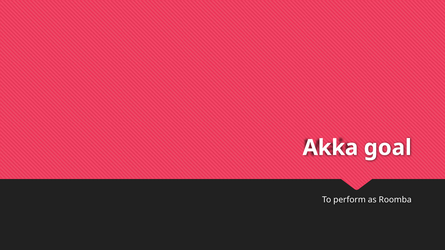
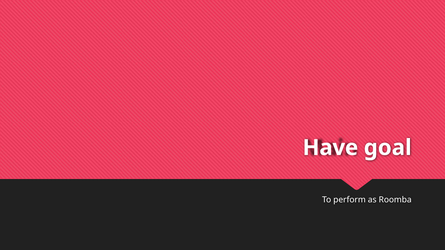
Akka: Akka -> Have
